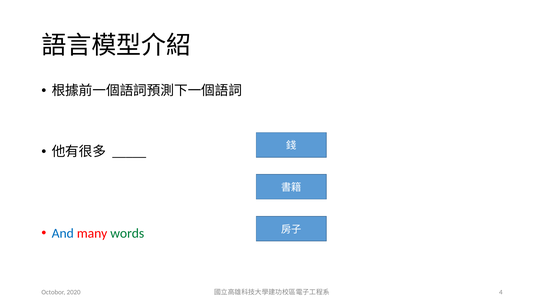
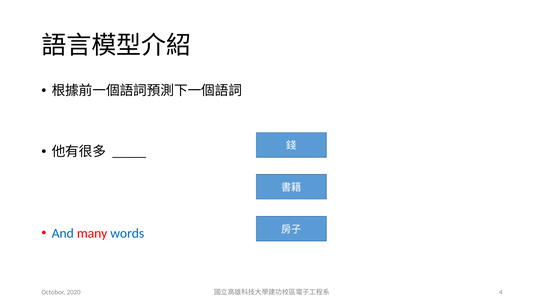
words colour: green -> blue
